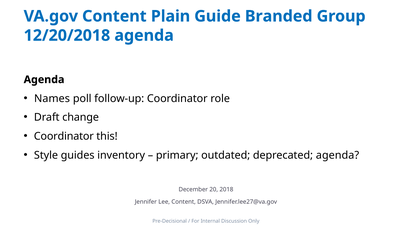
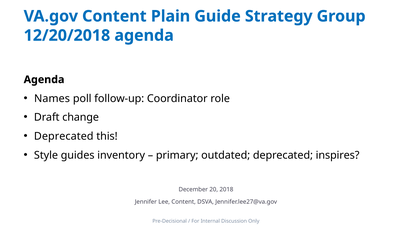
Branded: Branded -> Strategy
Coordinator at (64, 136): Coordinator -> Deprecated
deprecated agenda: agenda -> inspires
